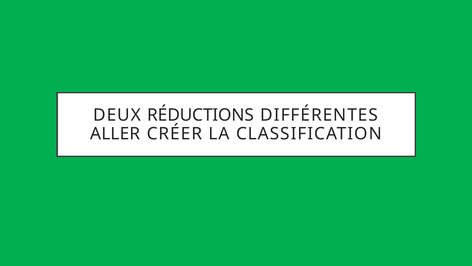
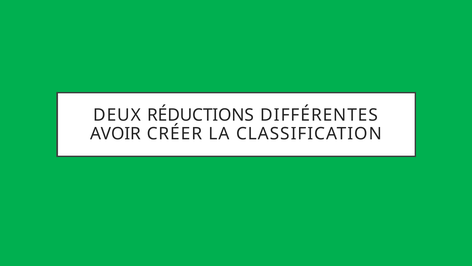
ALLER: ALLER -> AVOIR
